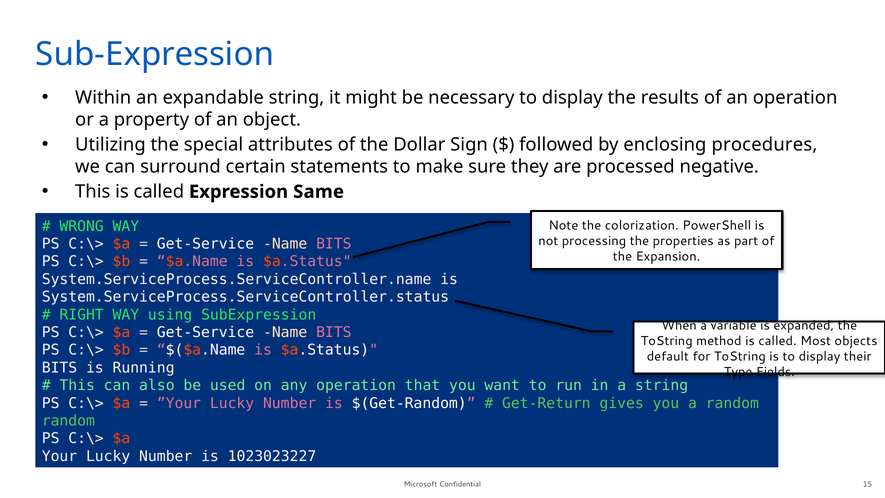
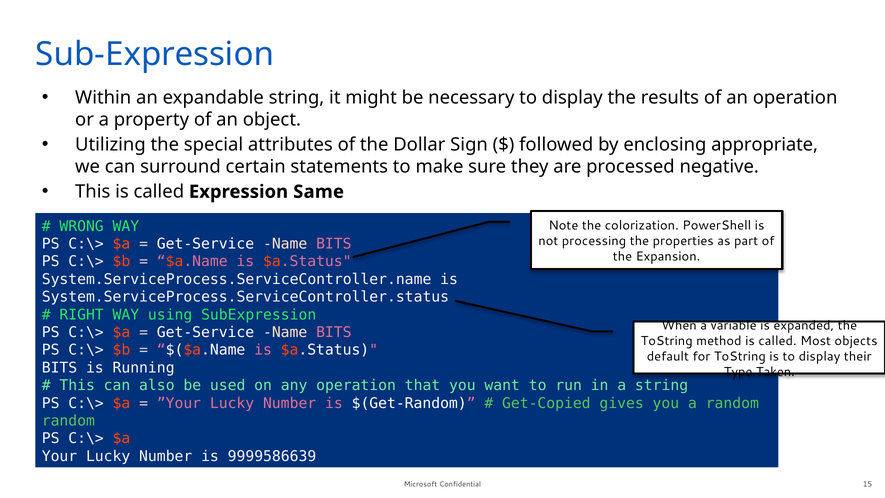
procedures: procedures -> appropriate
Fields: Fields -> Taken
Get-Return: Get-Return -> Get-Copied
1023023227: 1023023227 -> 9999586639
